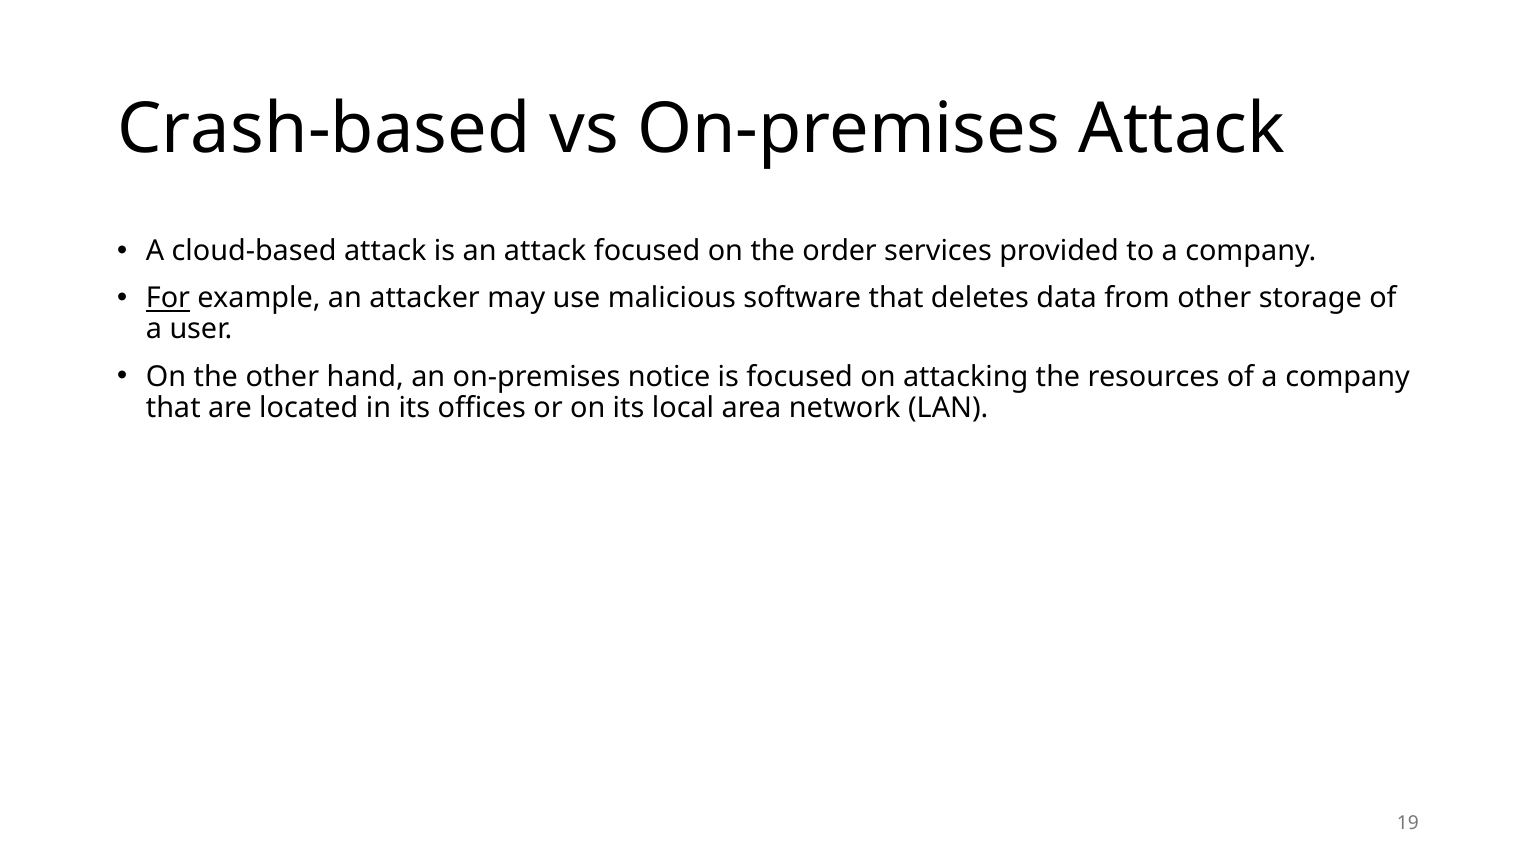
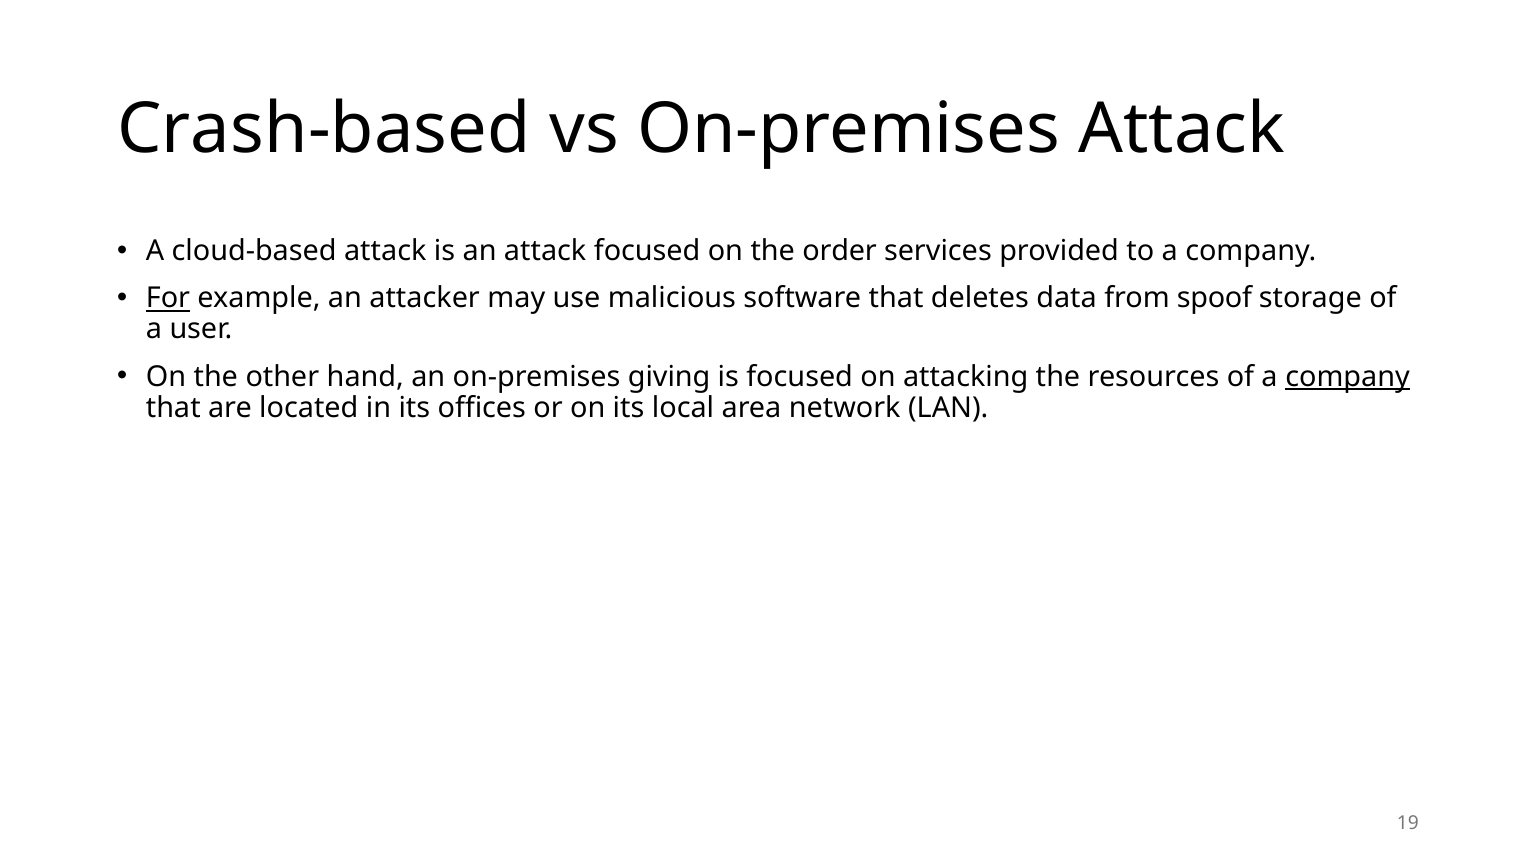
from other: other -> spoof
notice: notice -> giving
company at (1348, 377) underline: none -> present
